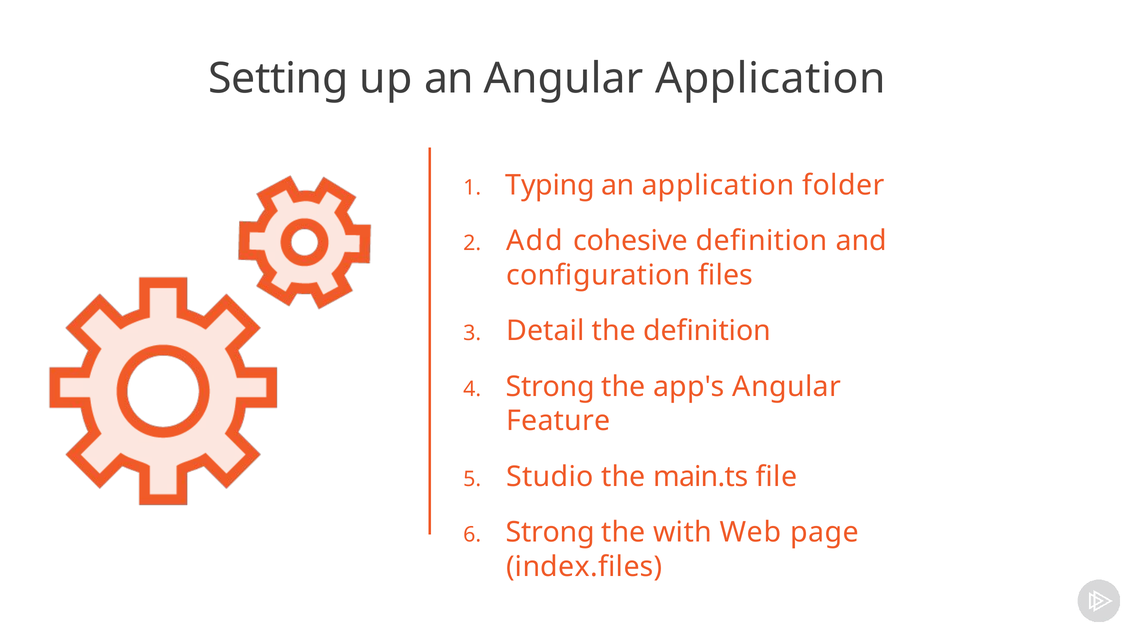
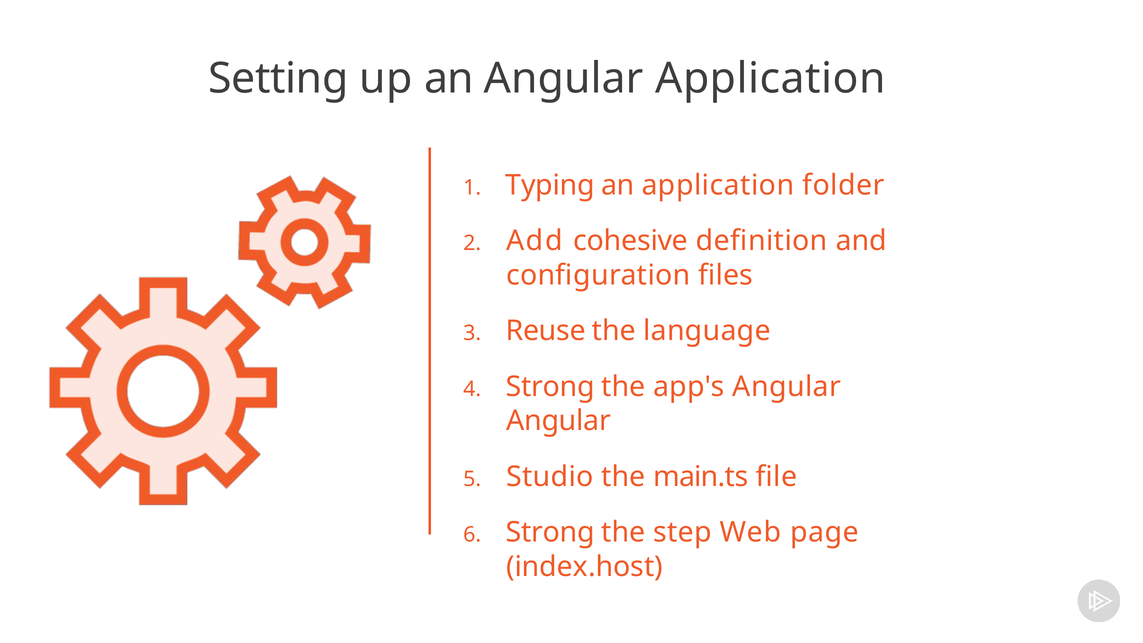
Detail: Detail -> Reuse
the definition: definition -> language
Feature at (558, 421): Feature -> Angular
with: with -> step
index.files: index.files -> index.host
